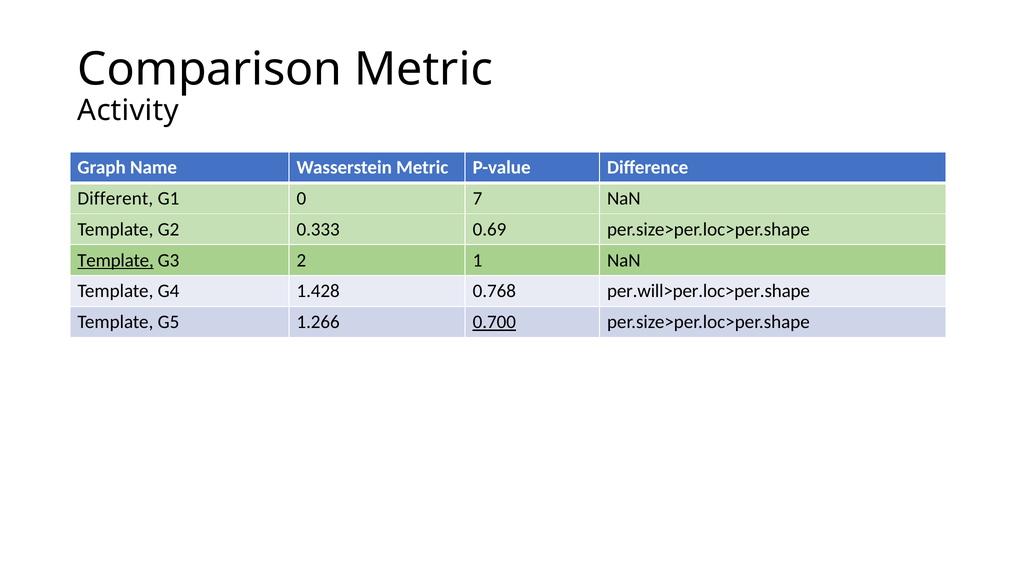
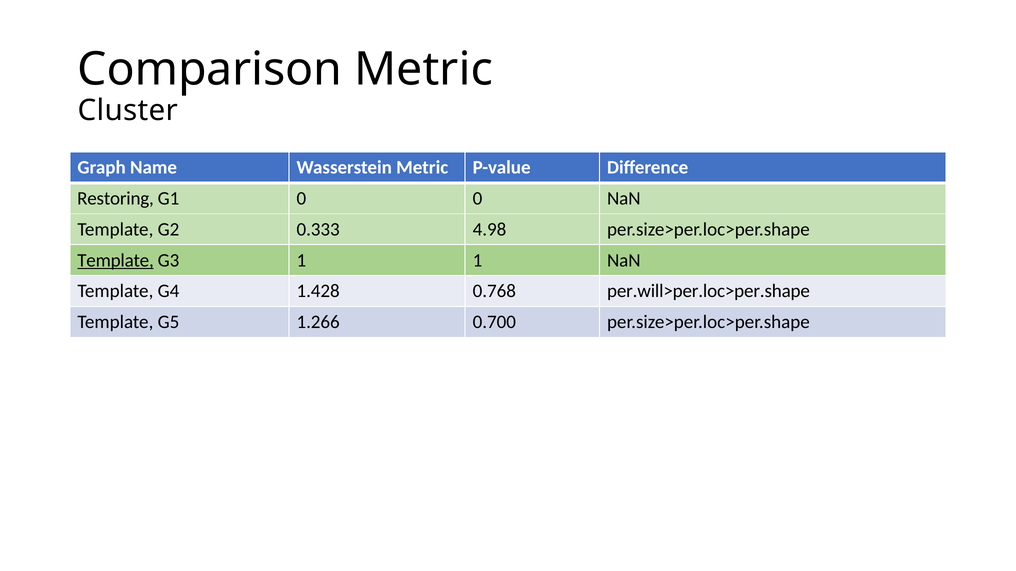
Activity: Activity -> Cluster
Different: Different -> Restoring
0 7: 7 -> 0
0.69: 0.69 -> 4.98
G3 2: 2 -> 1
0.700 underline: present -> none
